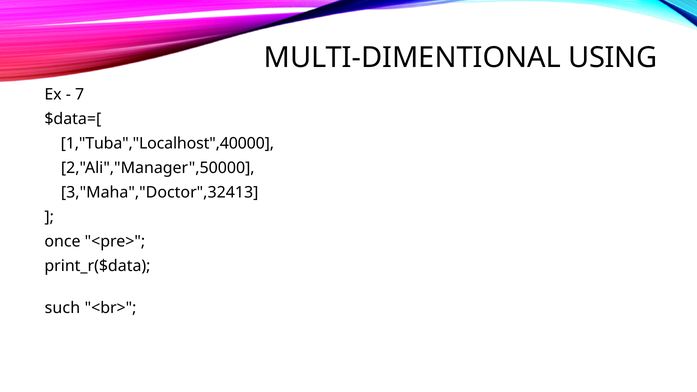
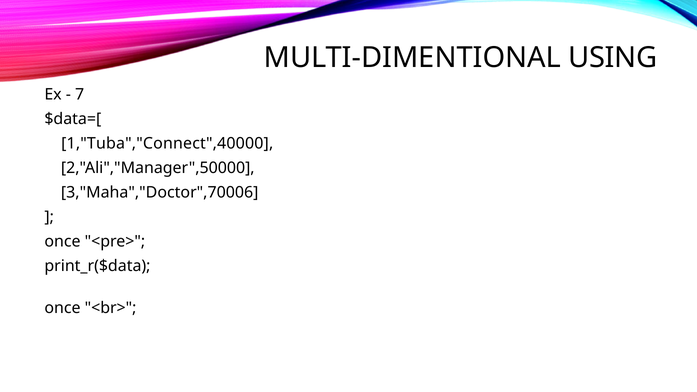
1,"Tuba","Localhost",40000: 1,"Tuba","Localhost",40000 -> 1,"Tuba","Connect",40000
3,"Maha","Doctor",32413: 3,"Maha","Doctor",32413 -> 3,"Maha","Doctor",70006
such at (62, 308): such -> once
